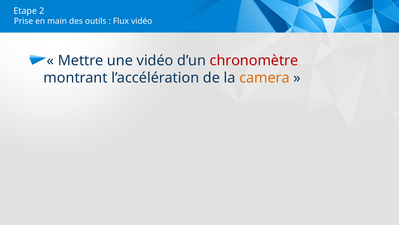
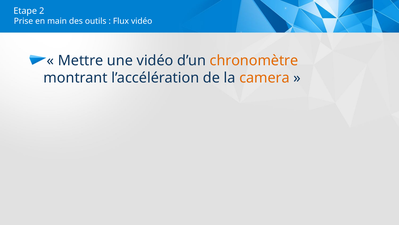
chronomètre colour: red -> orange
